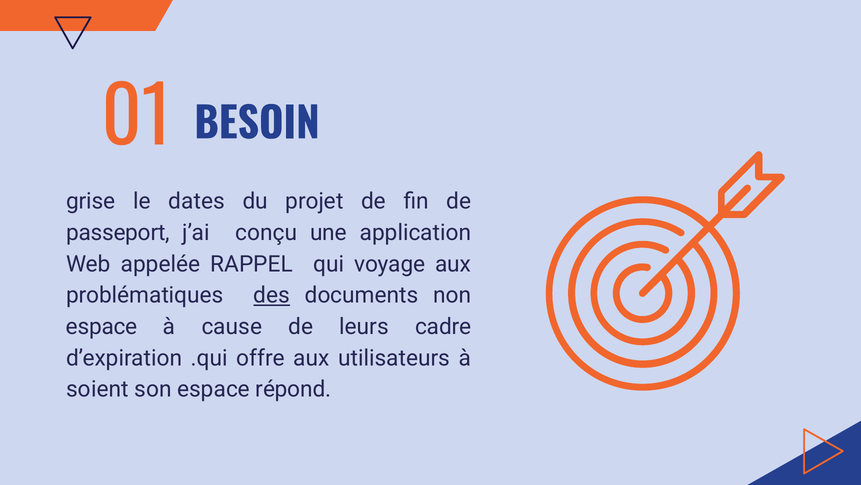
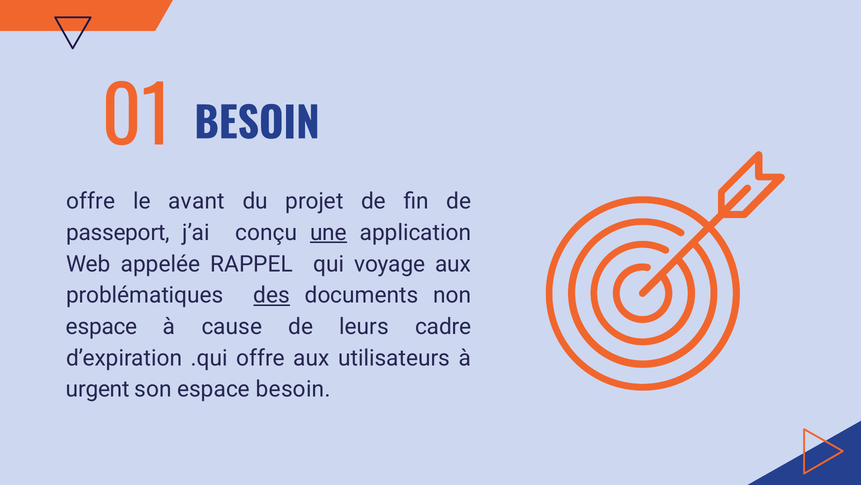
grise at (91, 201): grise -> offre
dates: dates -> avant
une underline: none -> present
soient: soient -> urgent
espace répond: répond -> besoin
